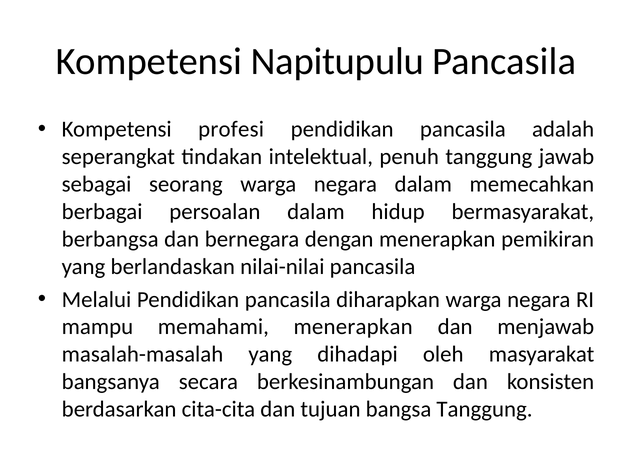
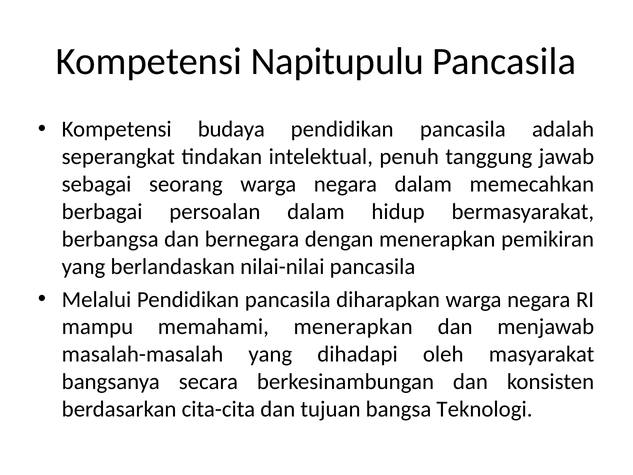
profesi: profesi -> budaya
bangsa Tanggung: Tanggung -> Teknologi
